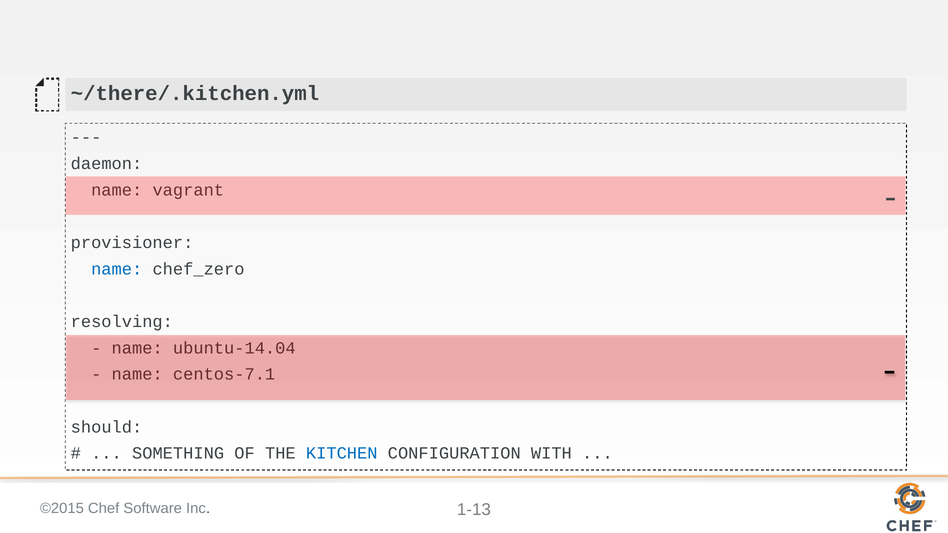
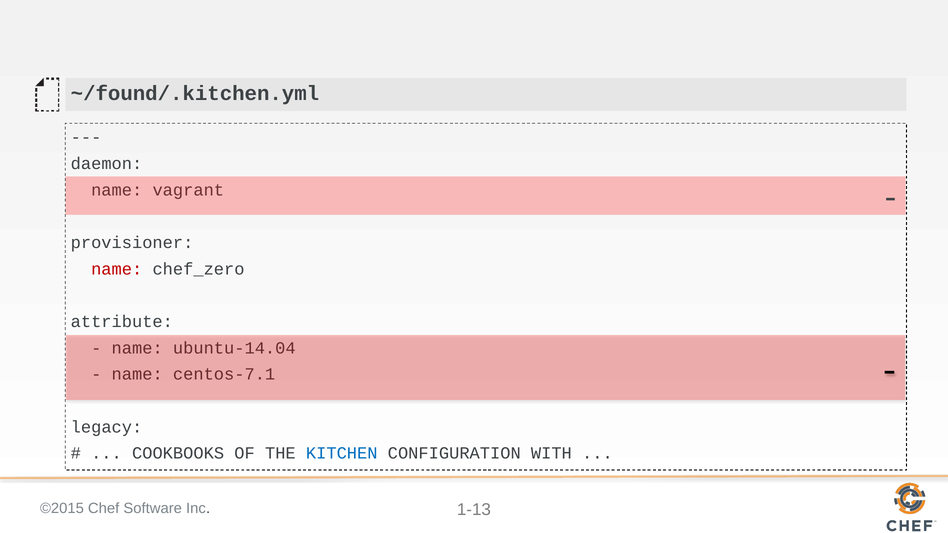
~/there/.kitchen.yml: ~/there/.kitchen.yml -> ~/found/.kitchen.yml
name at (117, 269) colour: blue -> red
resolving: resolving -> attribute
should: should -> legacy
SOMETHING: SOMETHING -> COOKBOOKS
